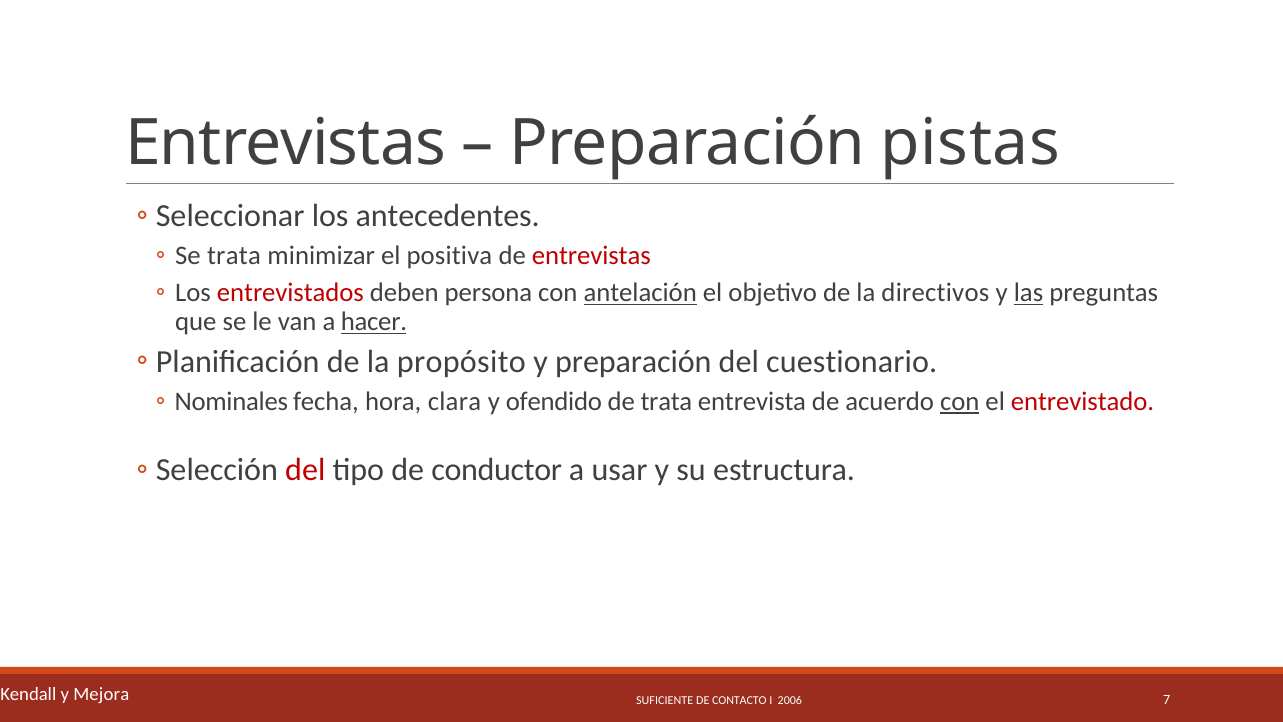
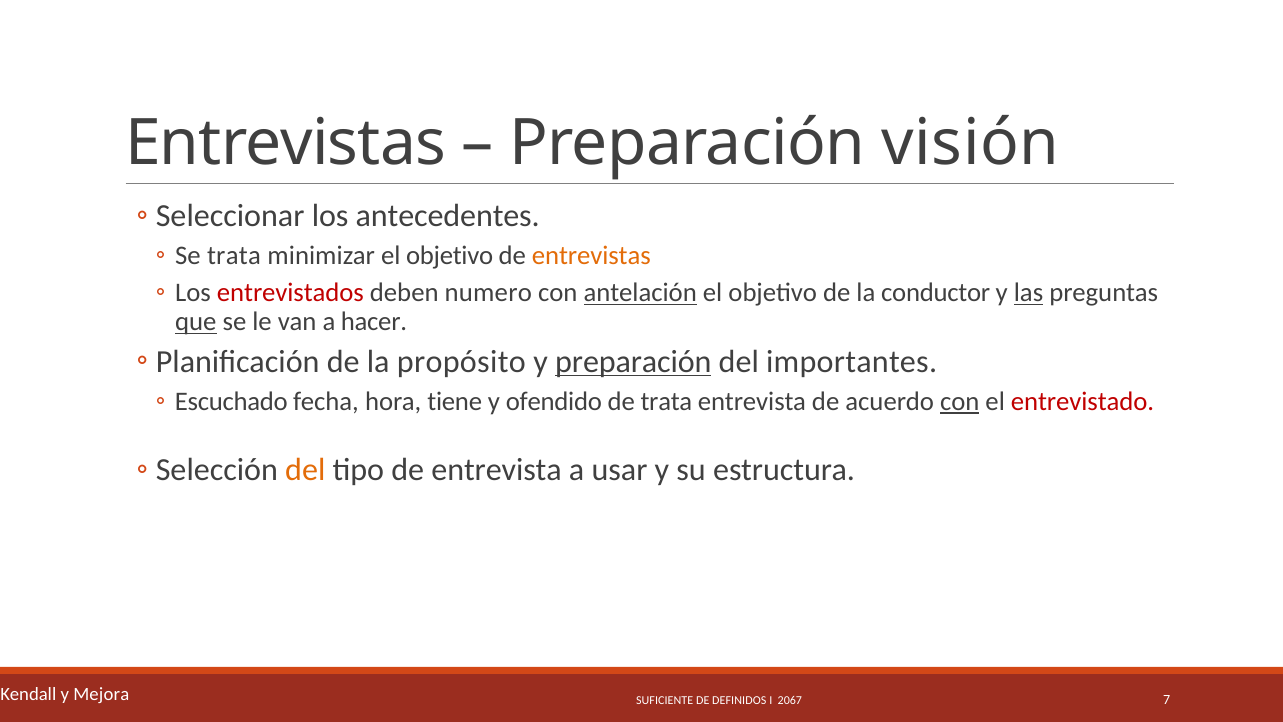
pistas: pistas -> visión
minimizar el positiva: positiva -> objetivo
entrevistas at (591, 256) colour: red -> orange
persona: persona -> numero
directivos: directivos -> conductor
que underline: none -> present
hacer underline: present -> none
preparación at (633, 362) underline: none -> present
cuestionario: cuestionario -> importantes
Nominales: Nominales -> Escuchado
clara: clara -> tiene
del at (305, 470) colour: red -> orange
de conductor: conductor -> entrevista
CONTACTO: CONTACTO -> DEFINIDOS
2006: 2006 -> 2067
